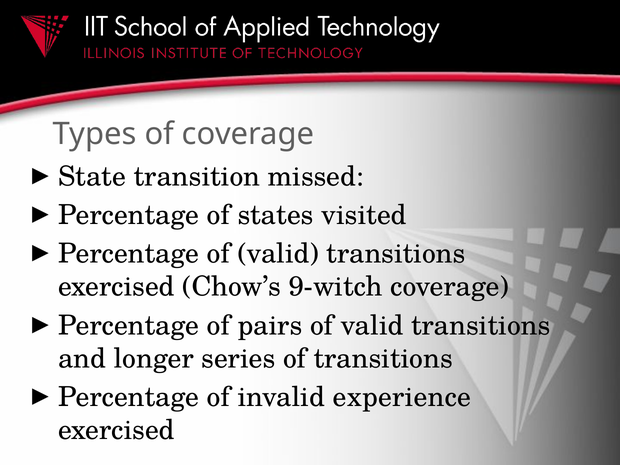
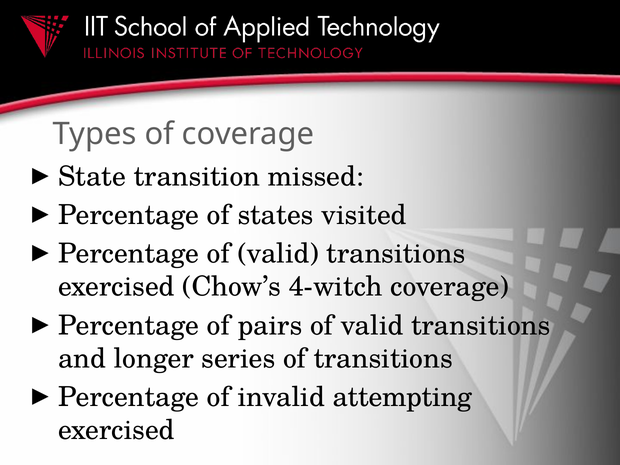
9-witch: 9-witch -> 4-witch
experience: experience -> attempting
